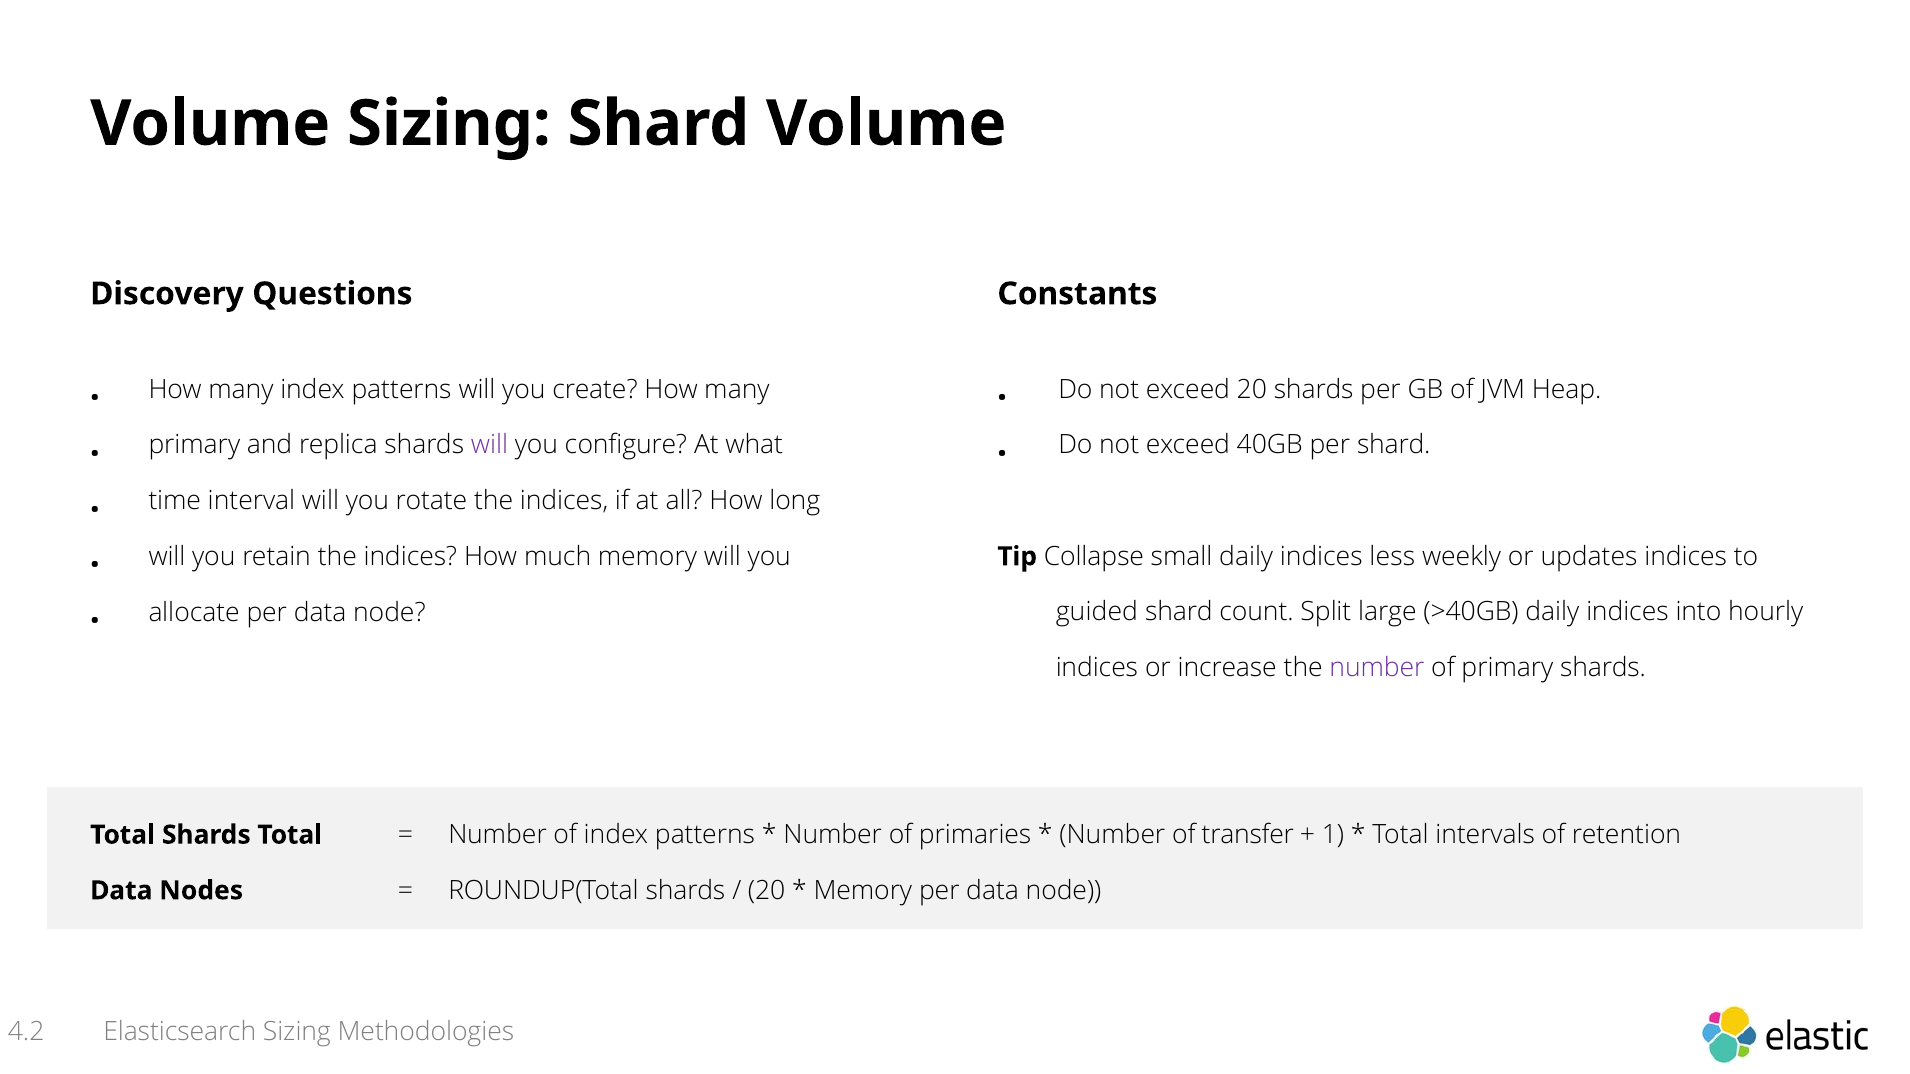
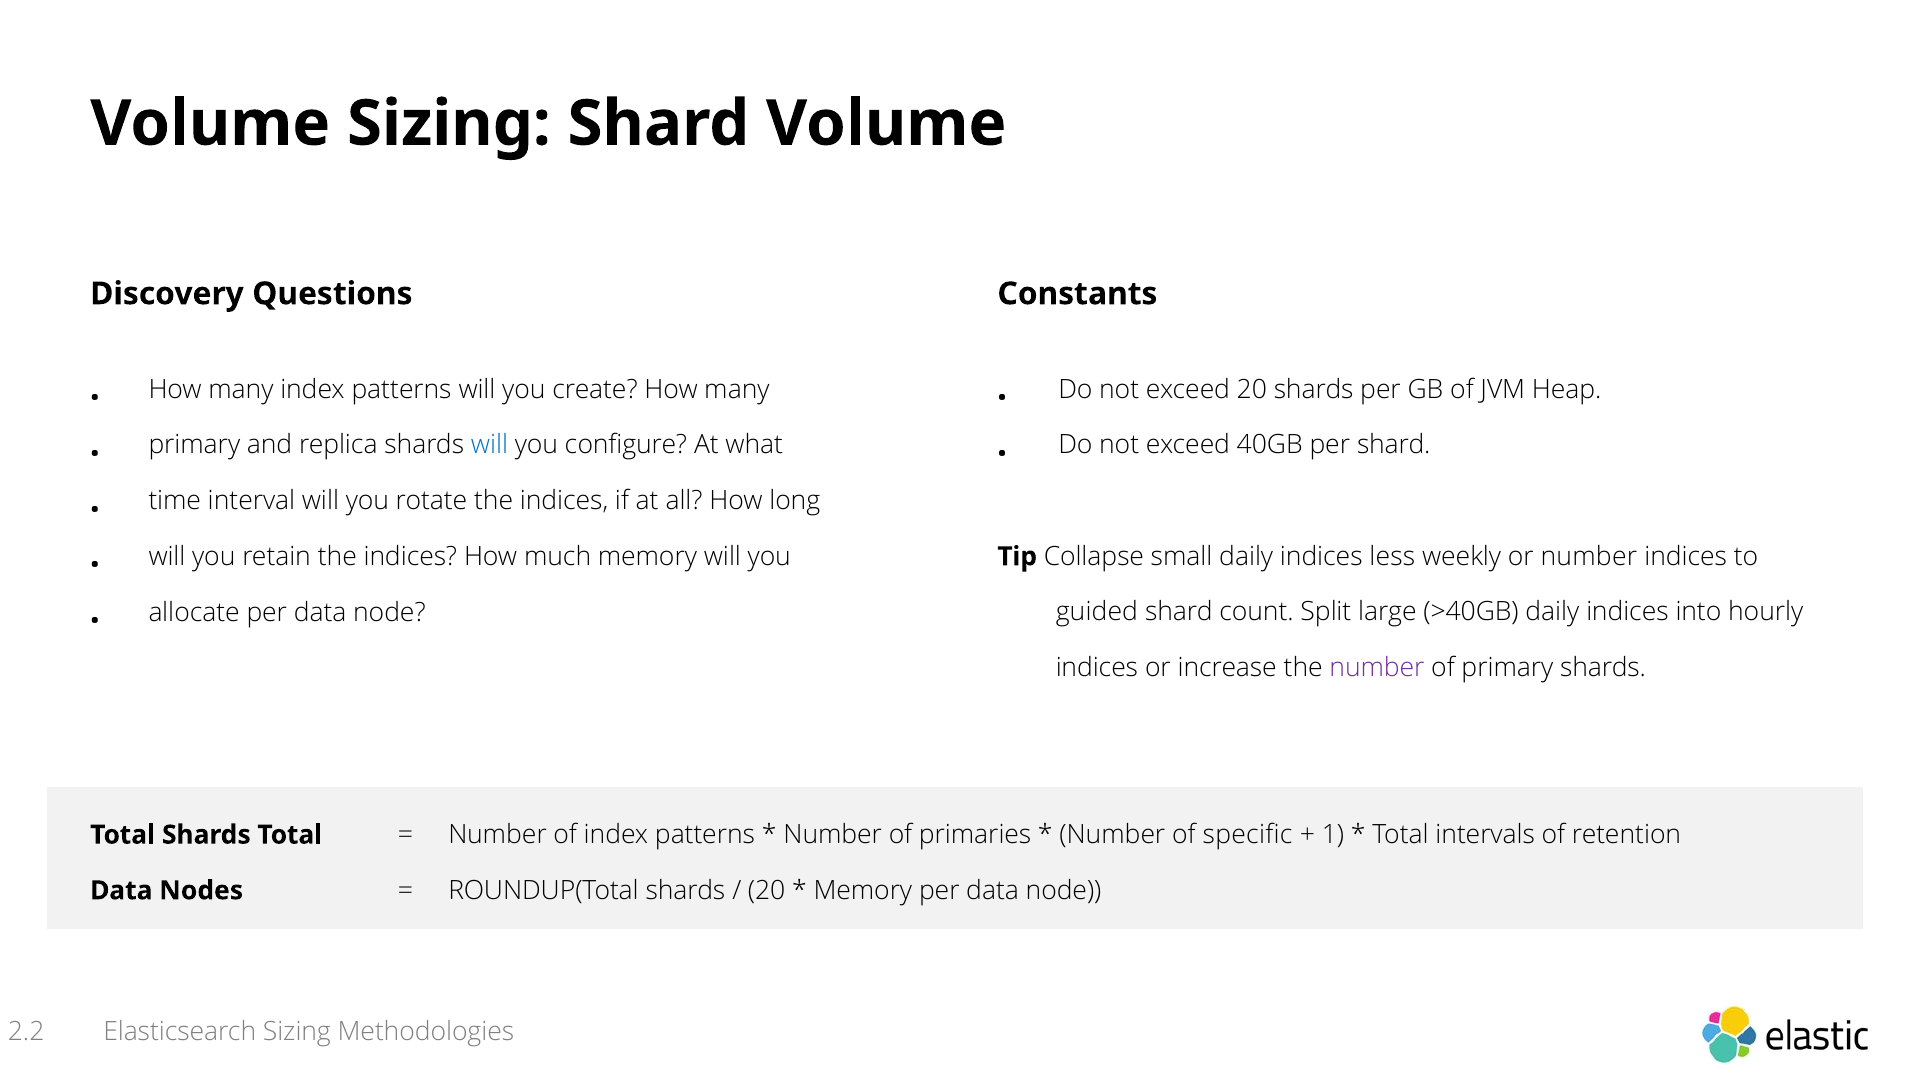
will at (489, 445) colour: purple -> blue
or updates: updates -> number
transfer: transfer -> specific
4.2: 4.2 -> 2.2
